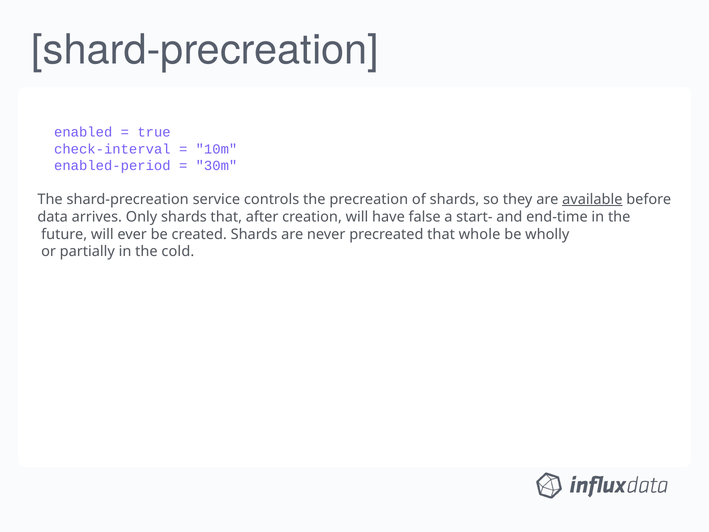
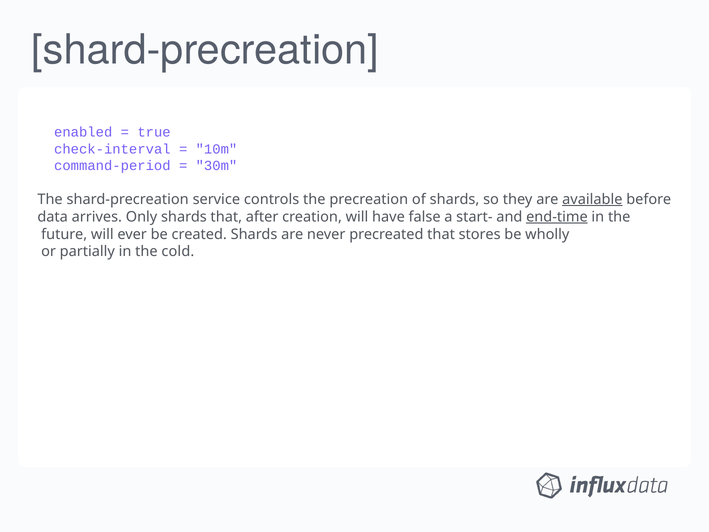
enabled-period: enabled-period -> command-period
end-time underline: none -> present
whole: whole -> stores
